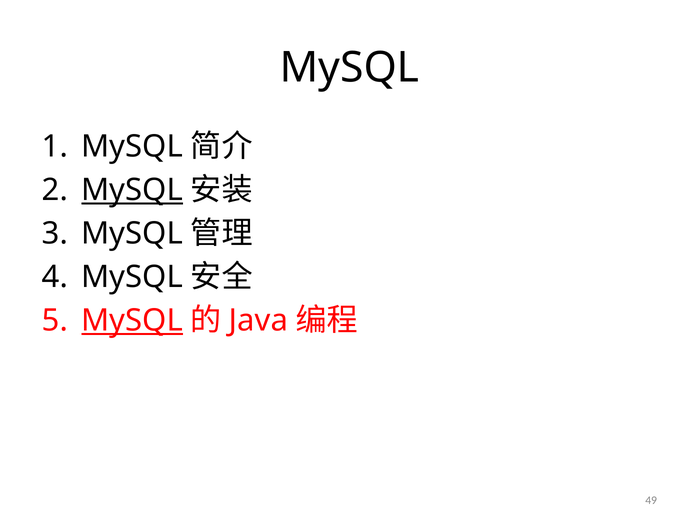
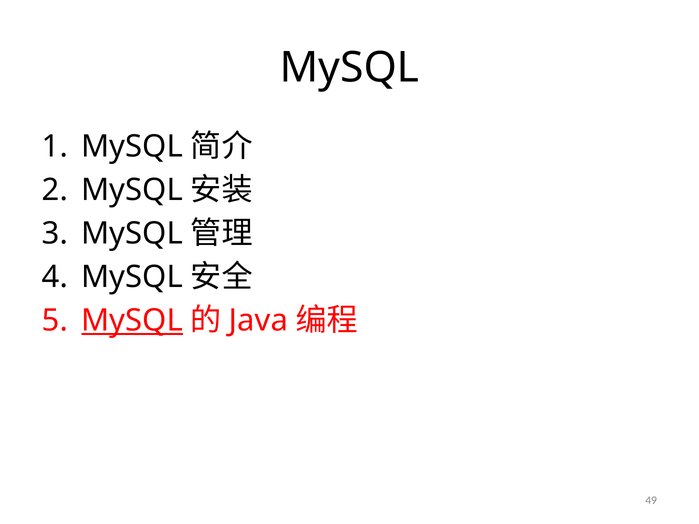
MySQL at (132, 190) underline: present -> none
